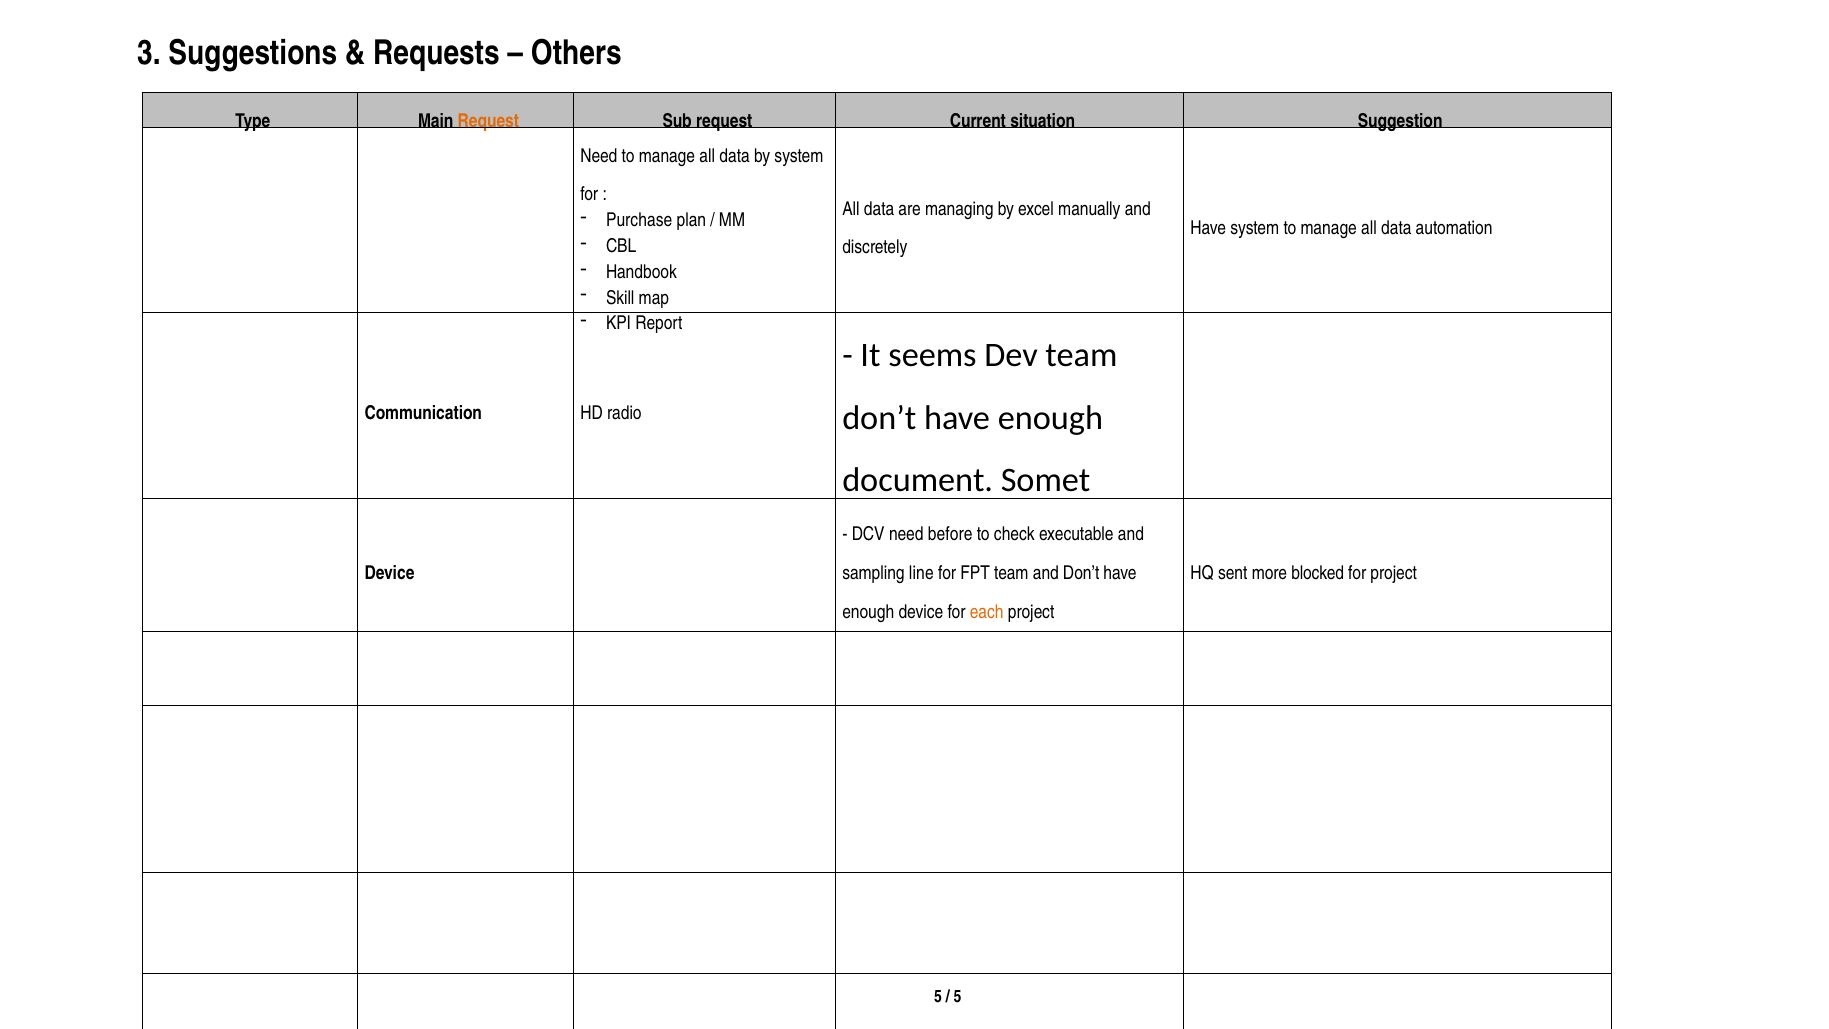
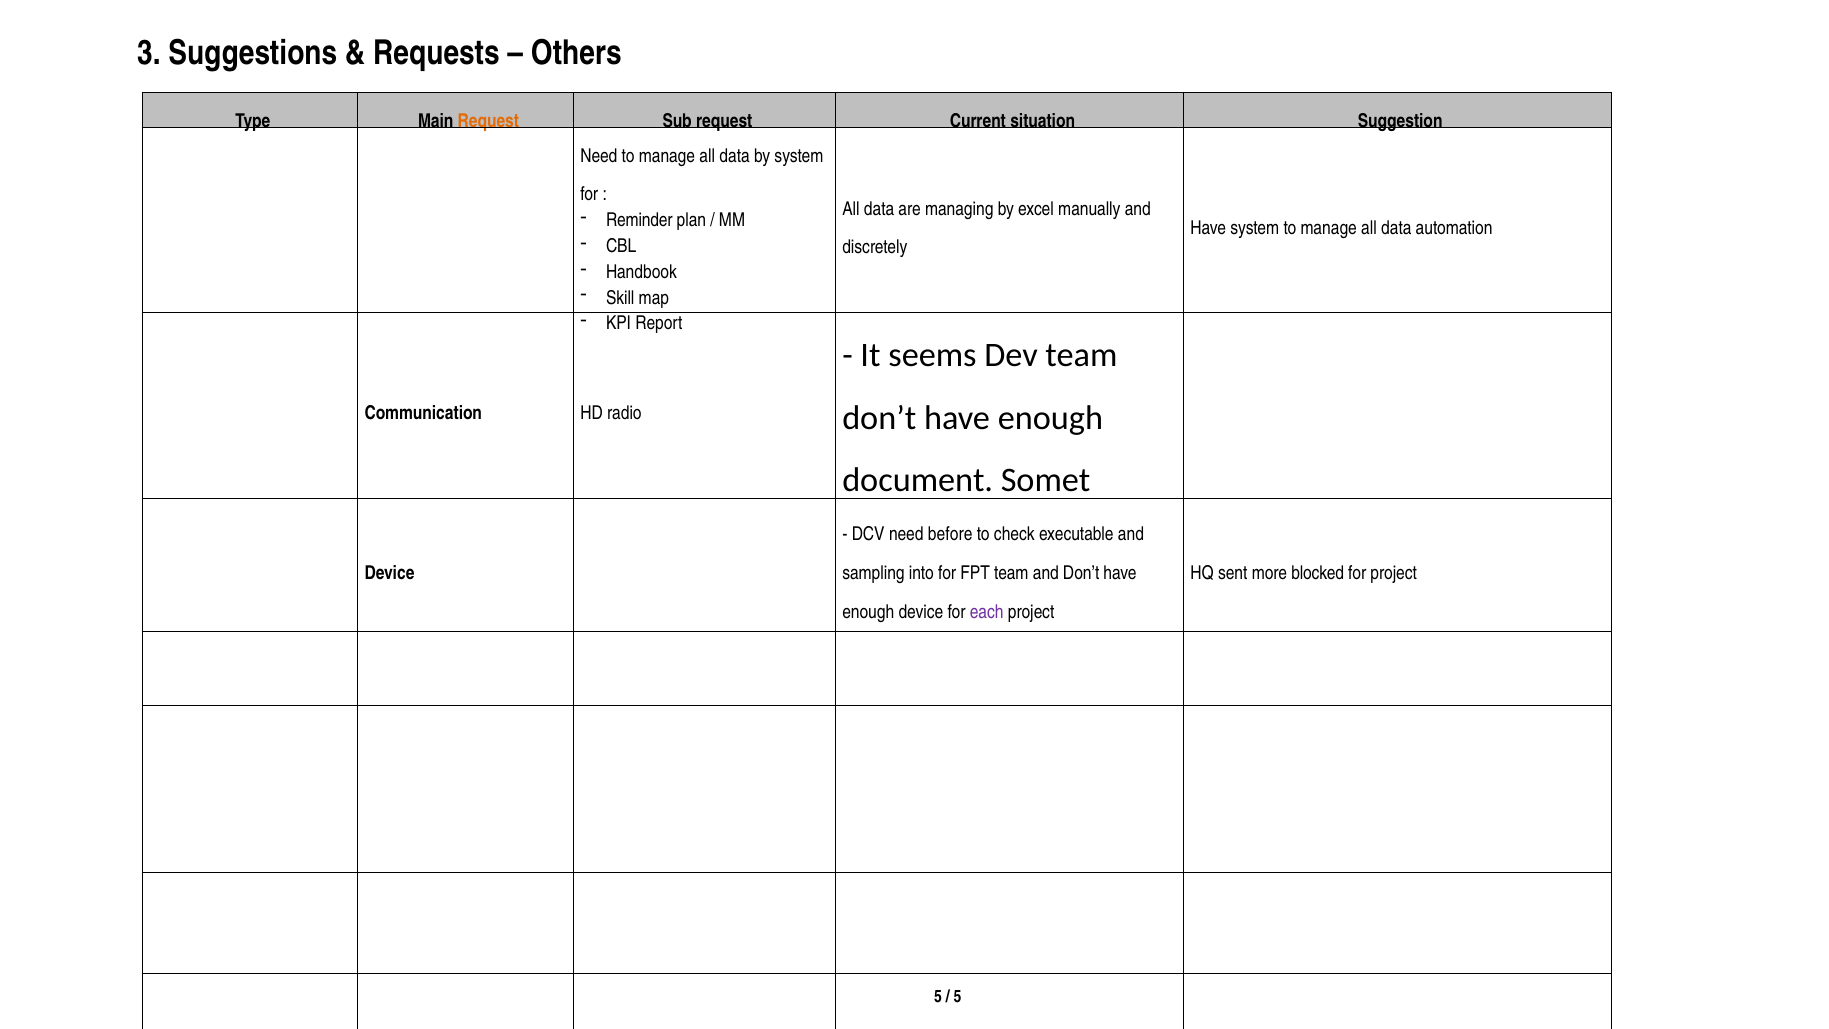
Purchase: Purchase -> Reminder
line: line -> into
each colour: orange -> purple
